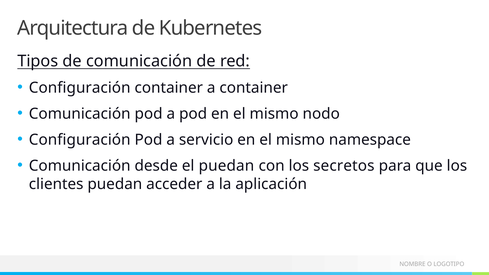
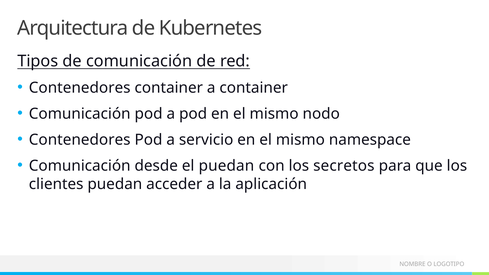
Configuración at (80, 88): Configuración -> Contenedores
Configuración at (80, 140): Configuración -> Contenedores
